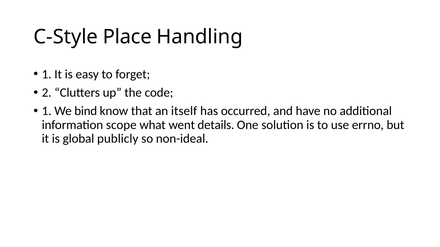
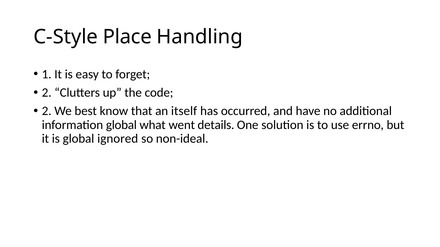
1 at (47, 111): 1 -> 2
bind: bind -> best
information scope: scope -> global
publicly: publicly -> ignored
